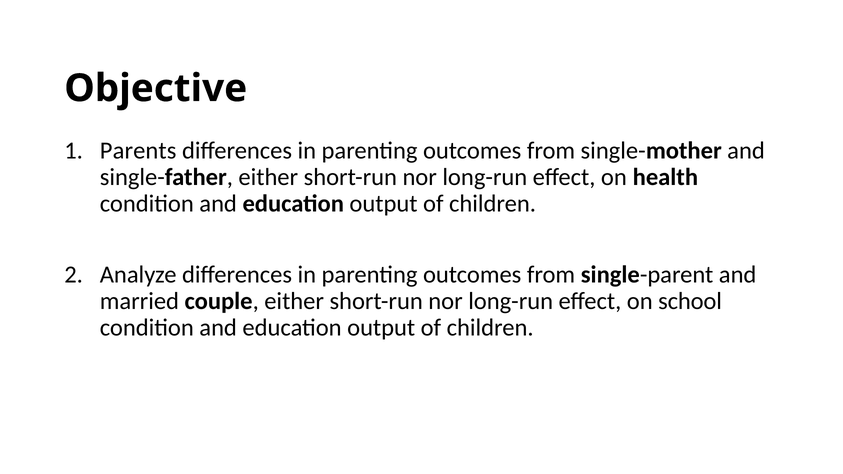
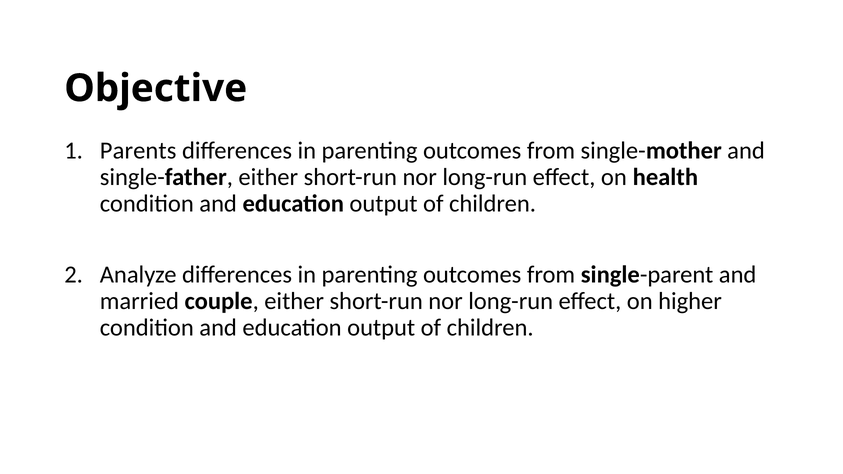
school: school -> higher
